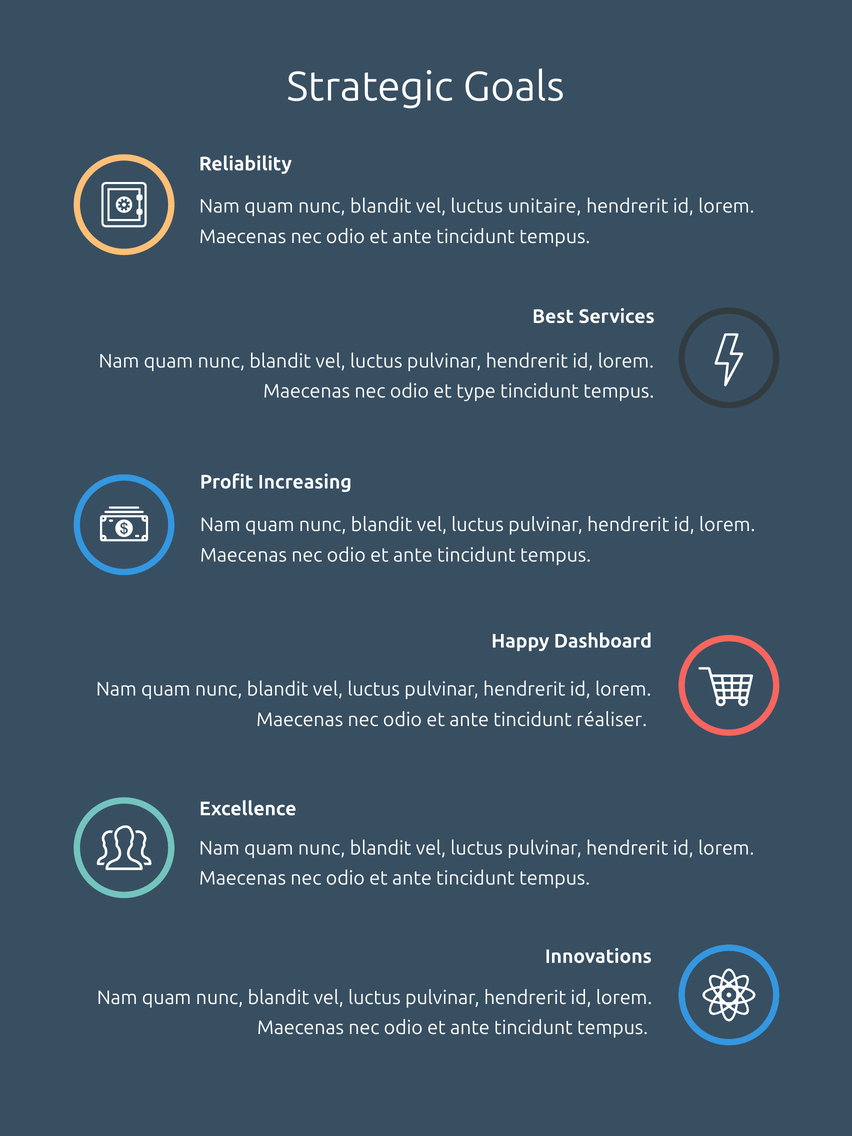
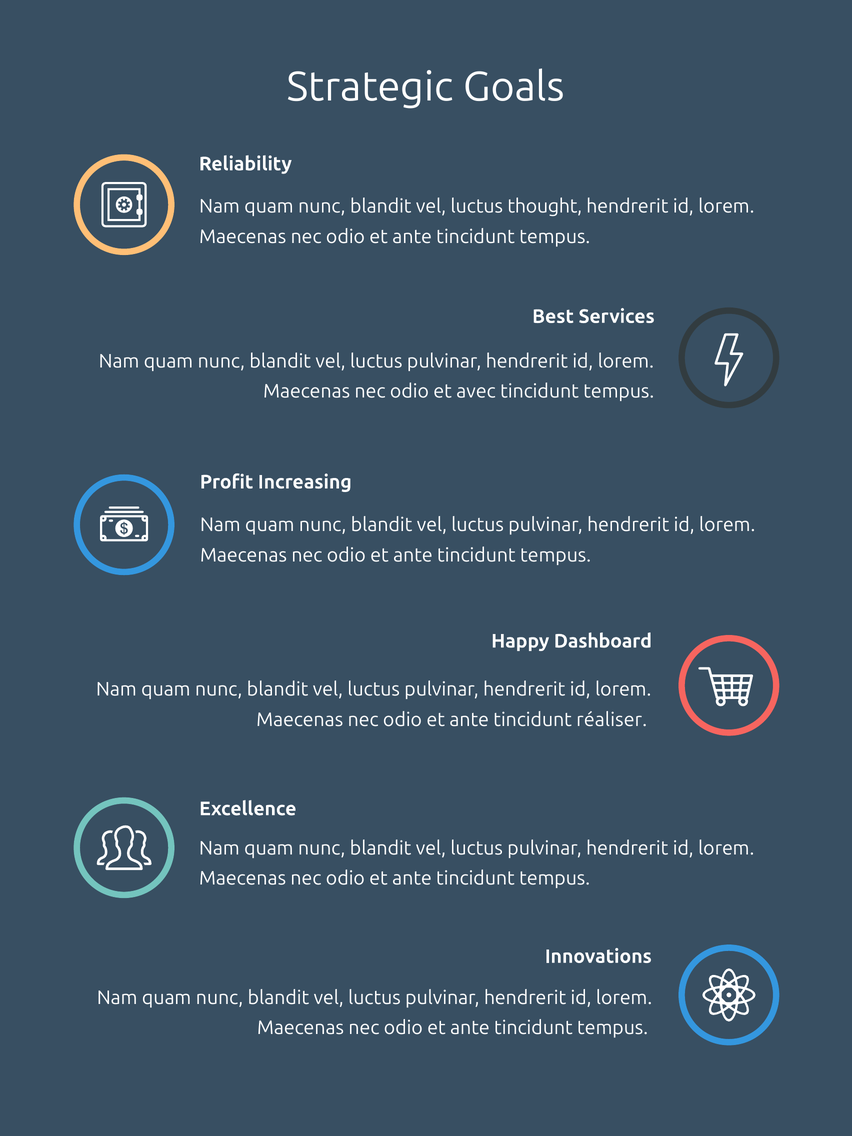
unitaire: unitaire -> thought
type: type -> avec
